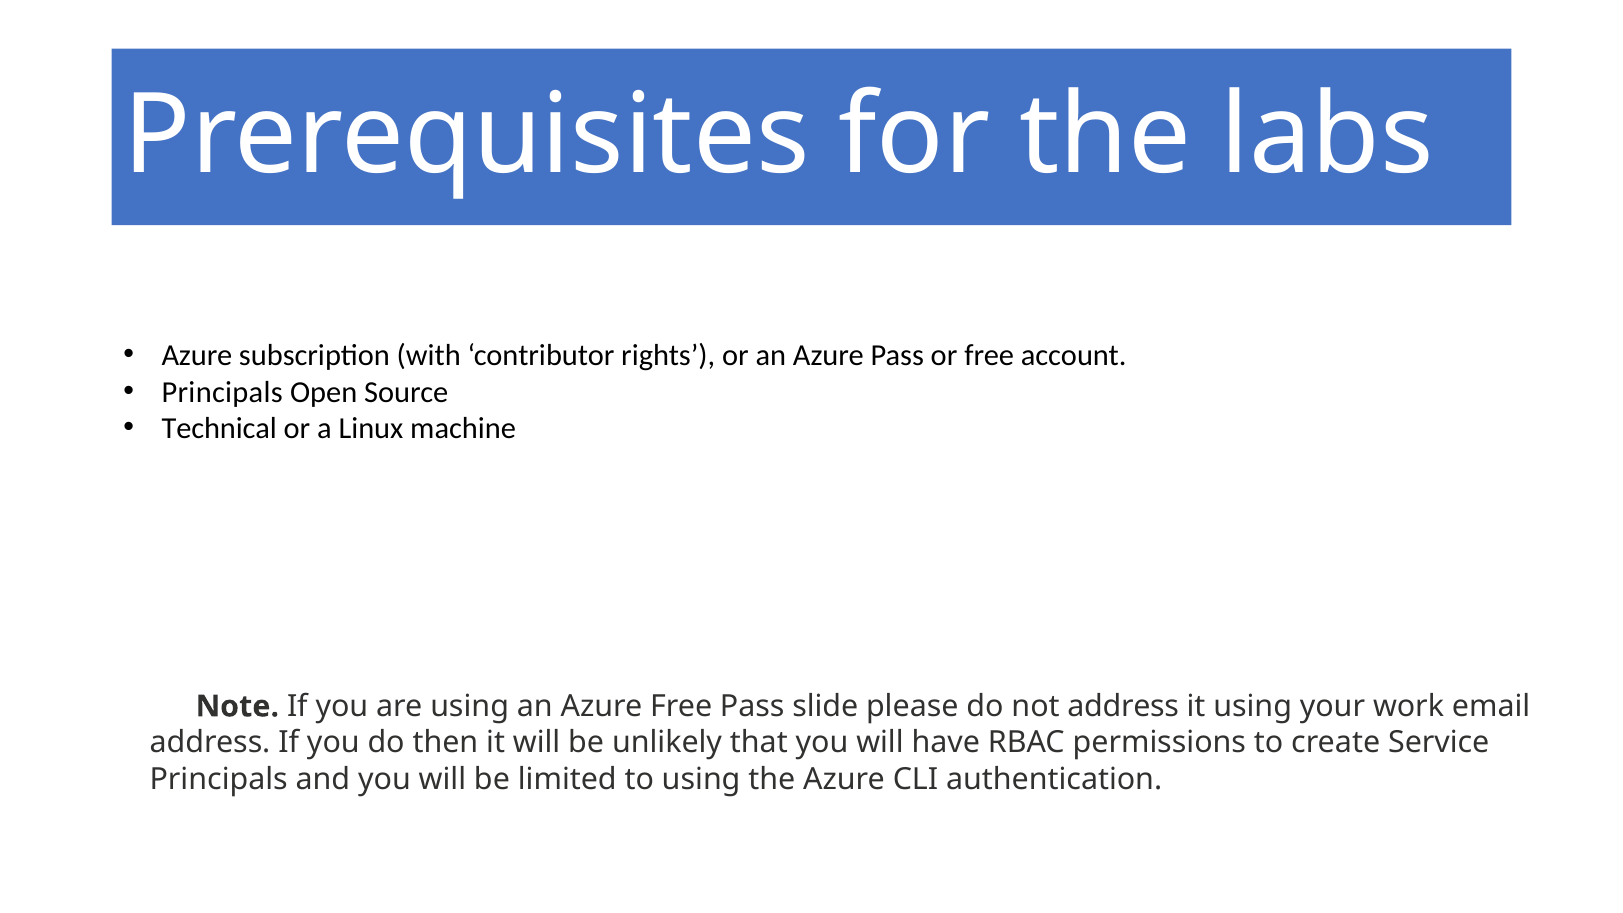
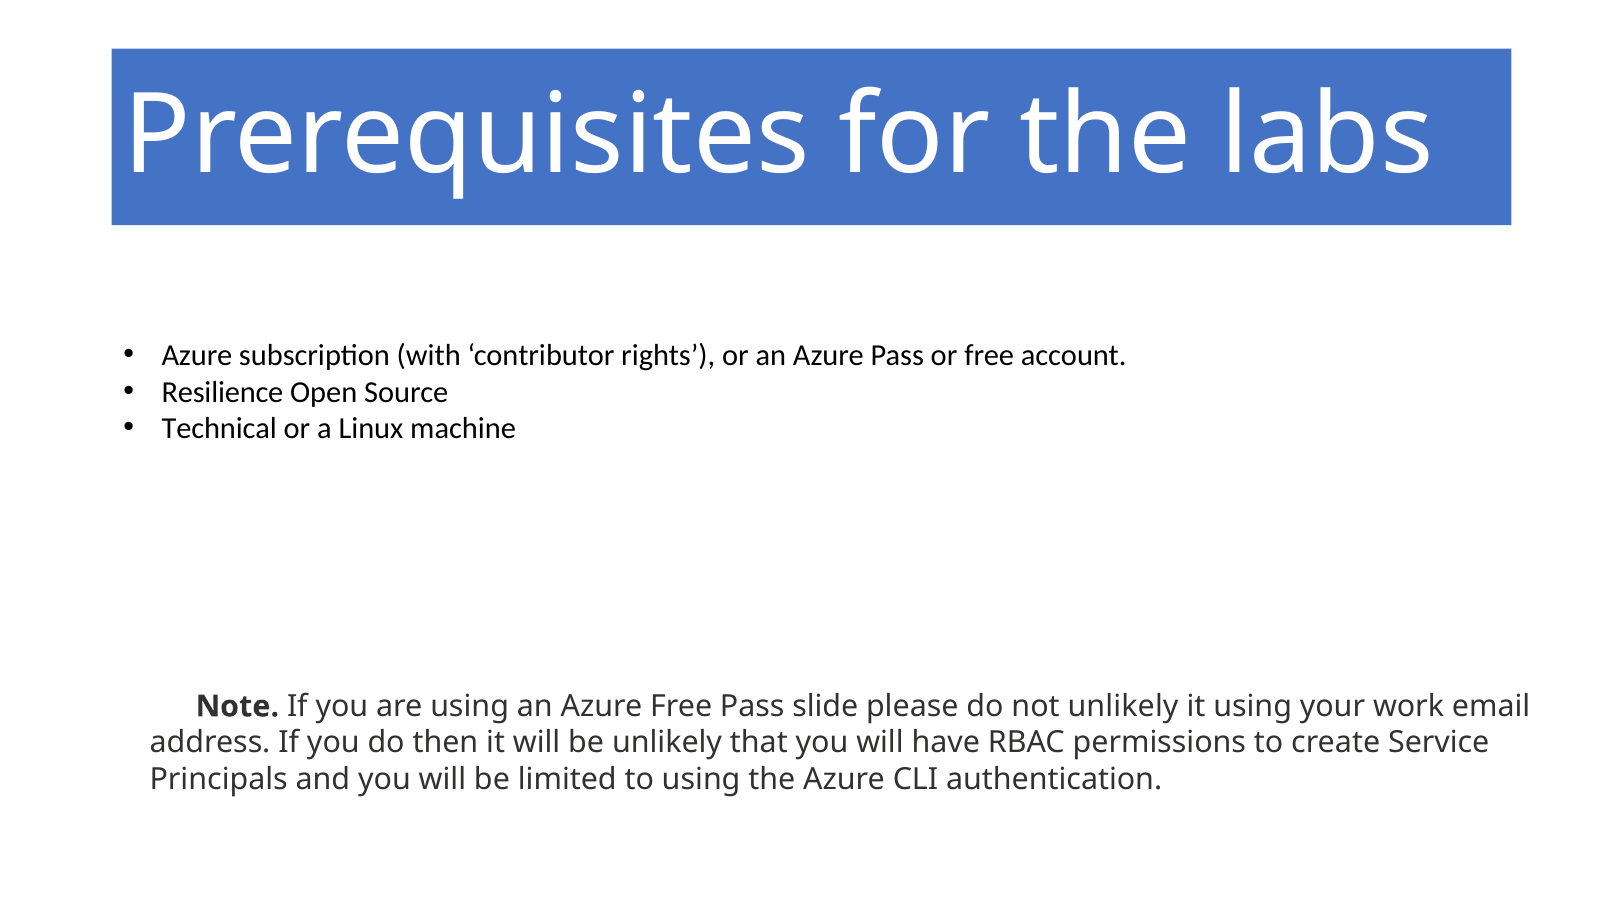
Principals at (222, 392): Principals -> Resilience
not address: address -> unlikely
